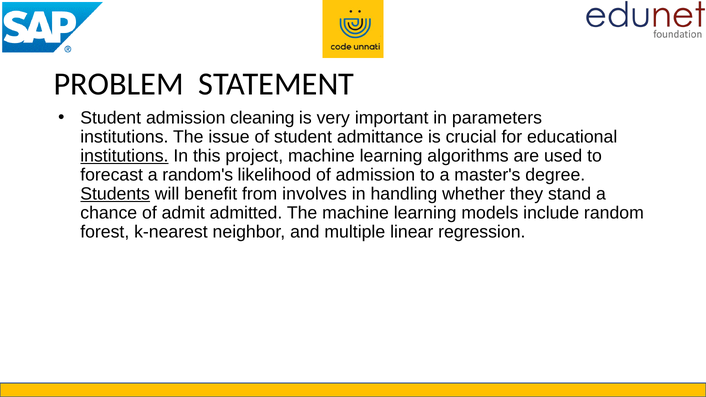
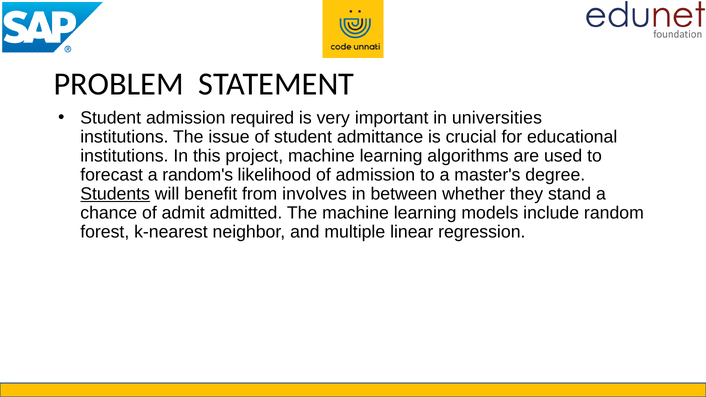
cleaning: cleaning -> required
parameters: parameters -> universities
institutions at (124, 156) underline: present -> none
handling: handling -> between
